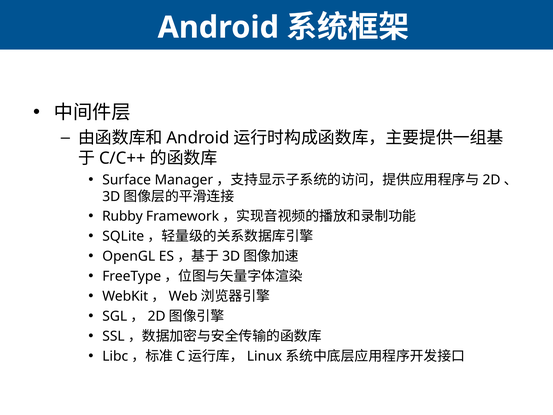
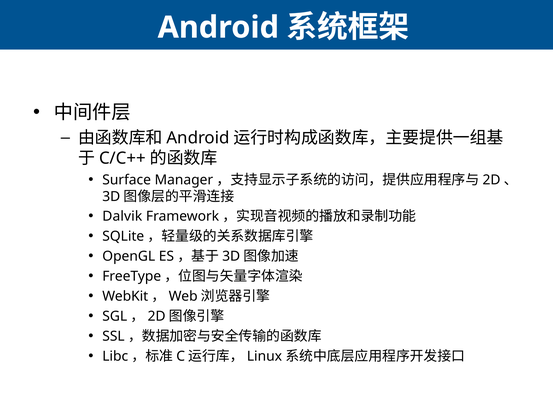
Rubby: Rubby -> Dalvik
